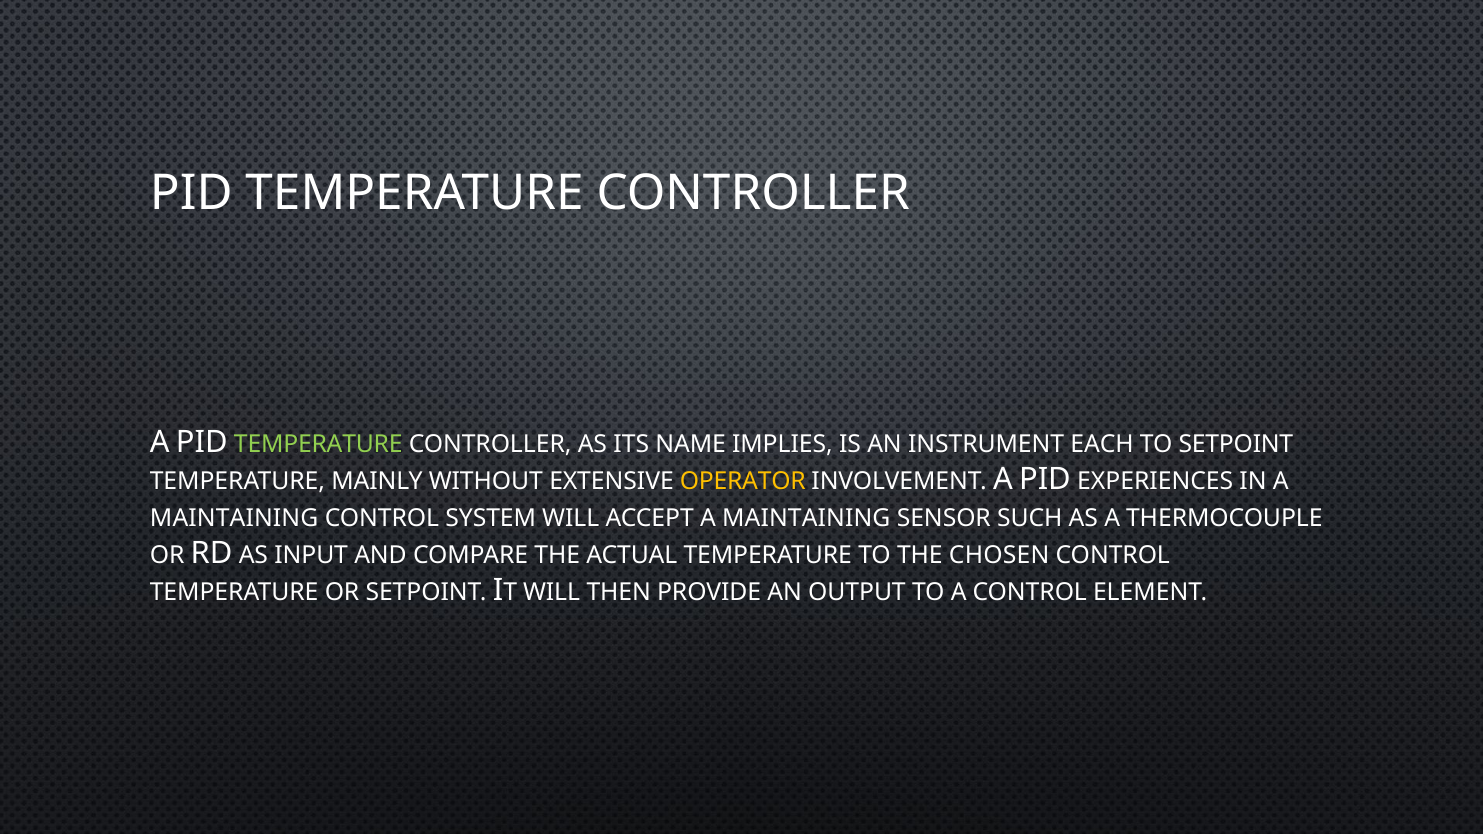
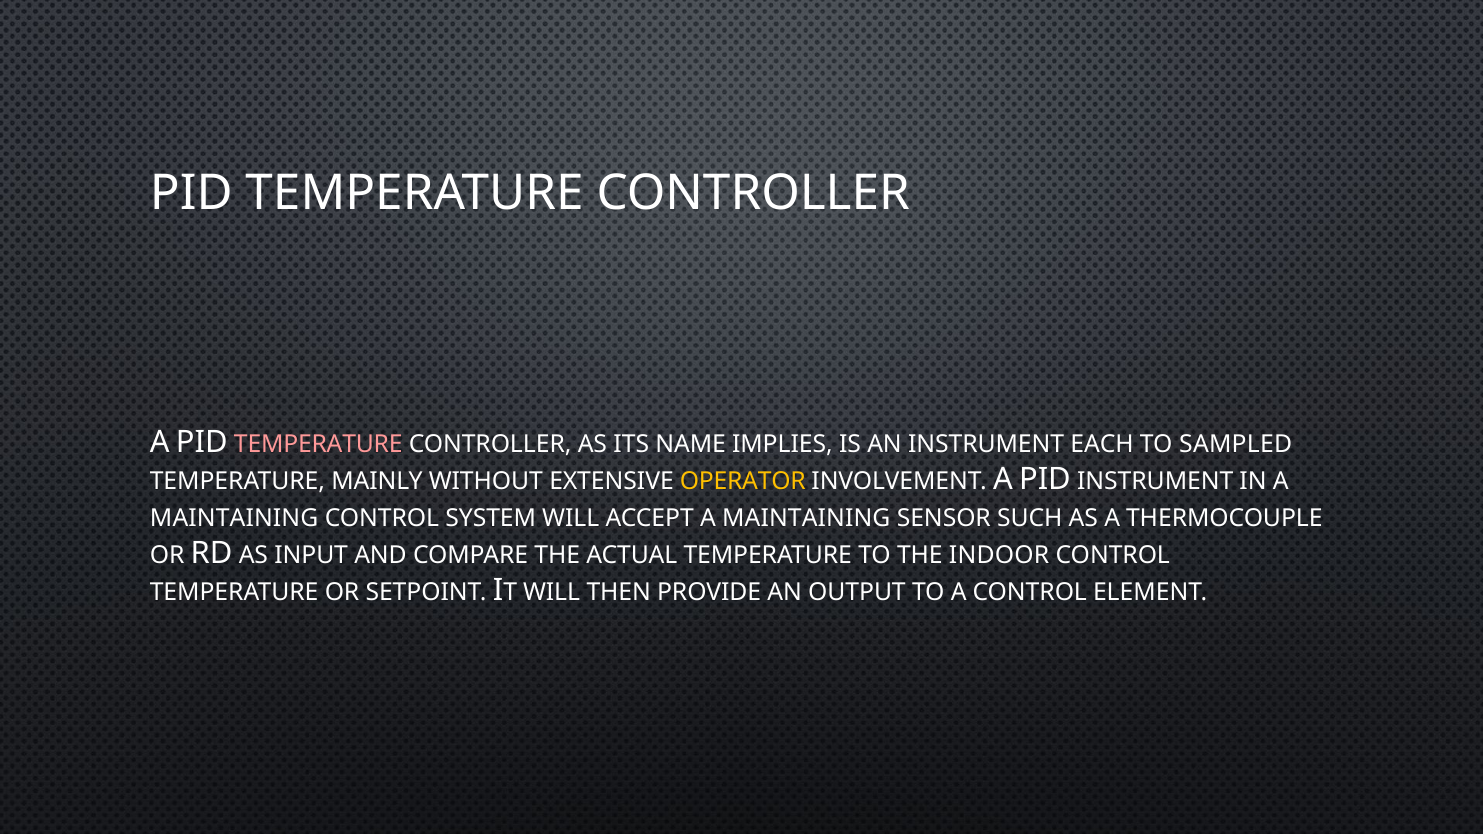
TEMPERATURE at (318, 444) colour: light green -> pink
TO SETPOINT: SETPOINT -> SAMPLED
PID EXPERIENCES: EXPERIENCES -> INSTRUMENT
CHOSEN: CHOSEN -> INDOOR
